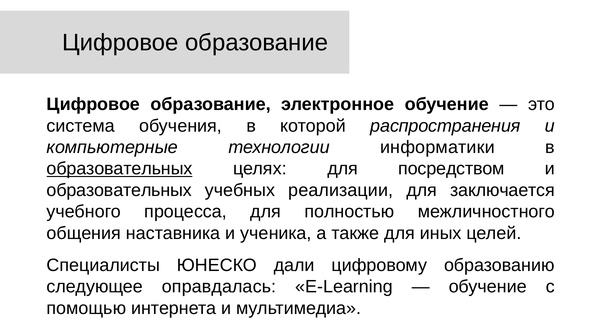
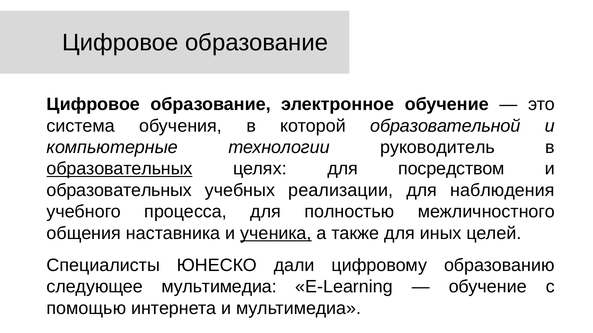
распространения: распространения -> образовательной
информатики: информатики -> руководитель
заключается: заключается -> наблюдения
ученика underline: none -> present
следующее оправдалась: оправдалась -> мультимедиа
